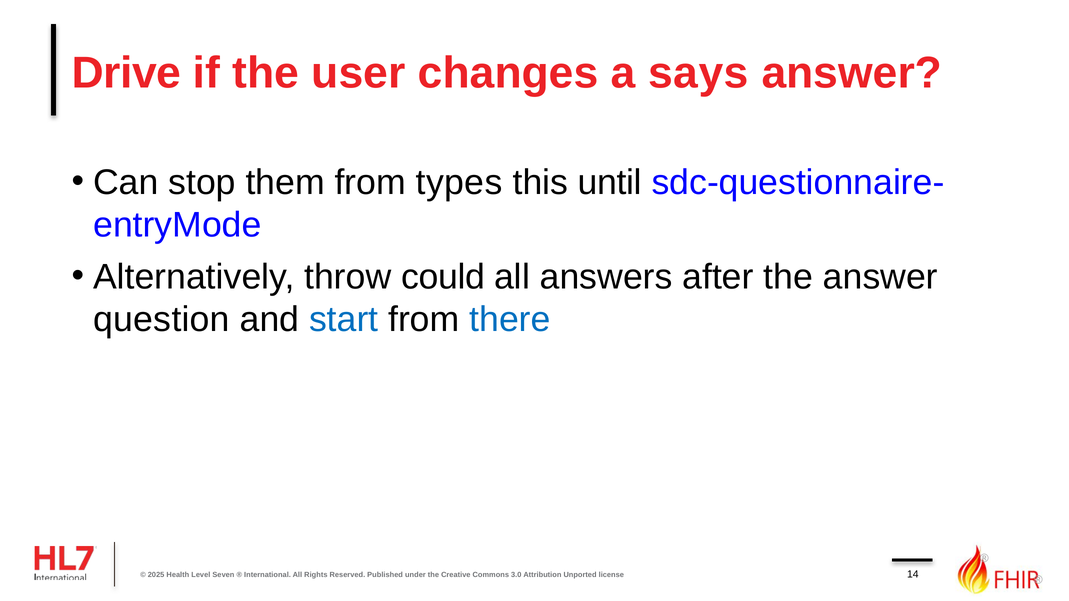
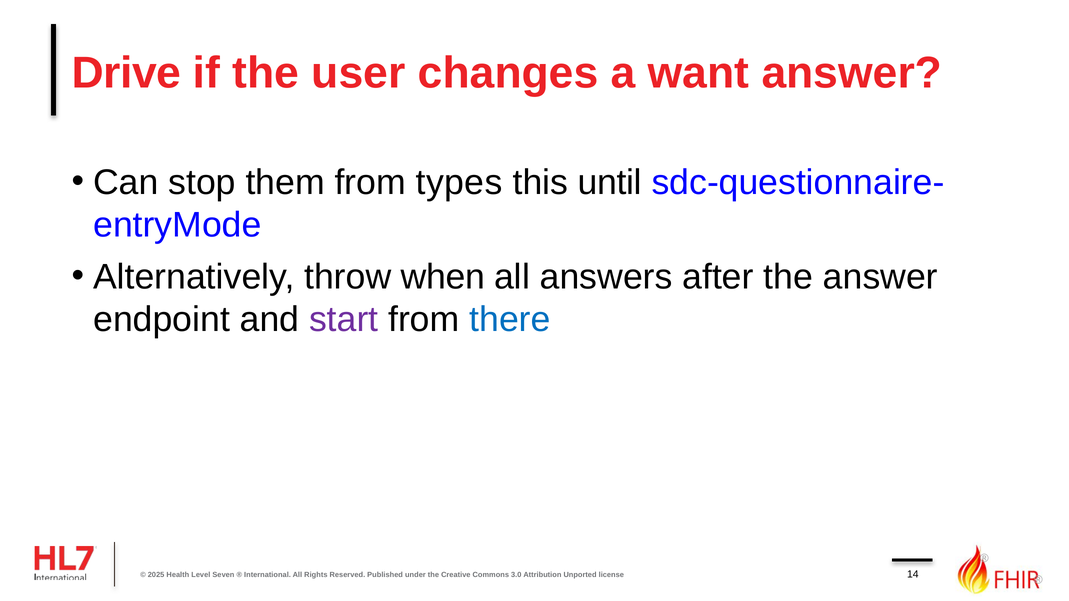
says: says -> want
could: could -> when
question: question -> endpoint
start colour: blue -> purple
